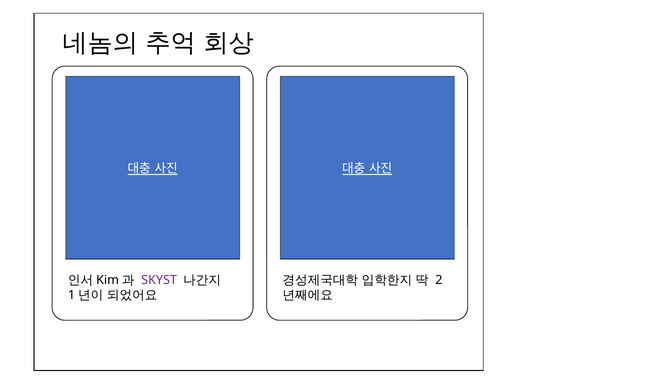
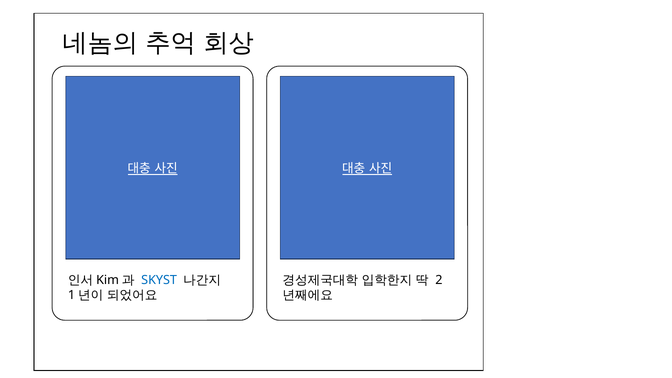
SKYST colour: purple -> blue
